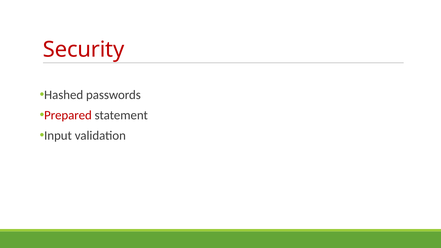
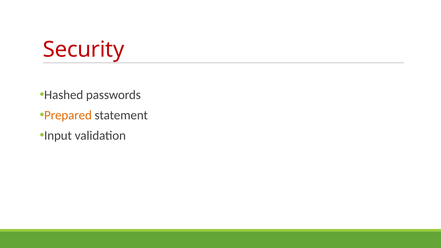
Prepared colour: red -> orange
